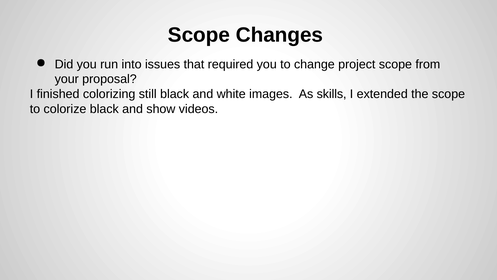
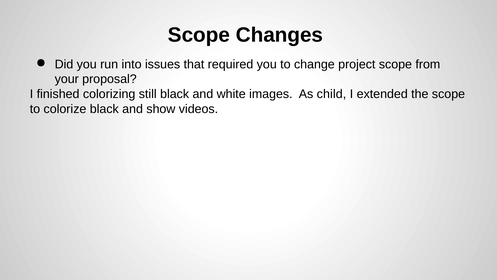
skills: skills -> child
